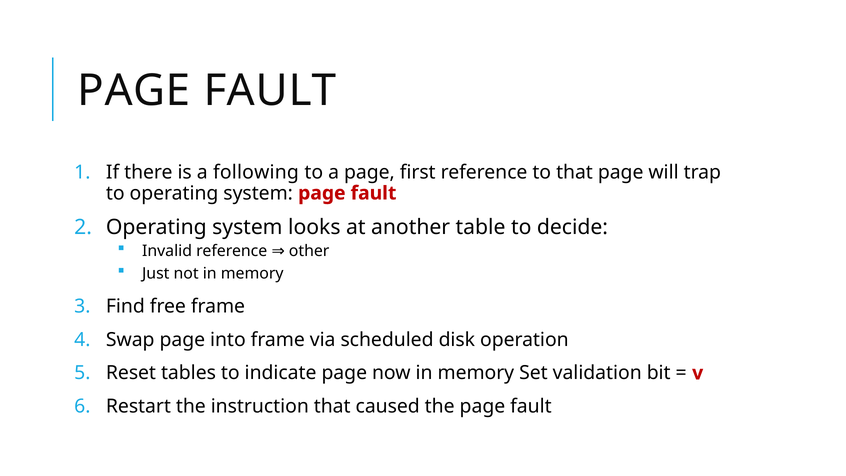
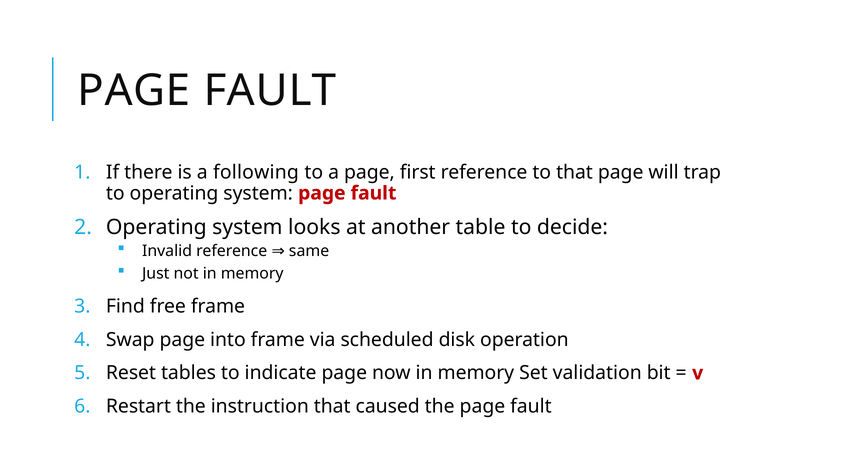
other: other -> same
